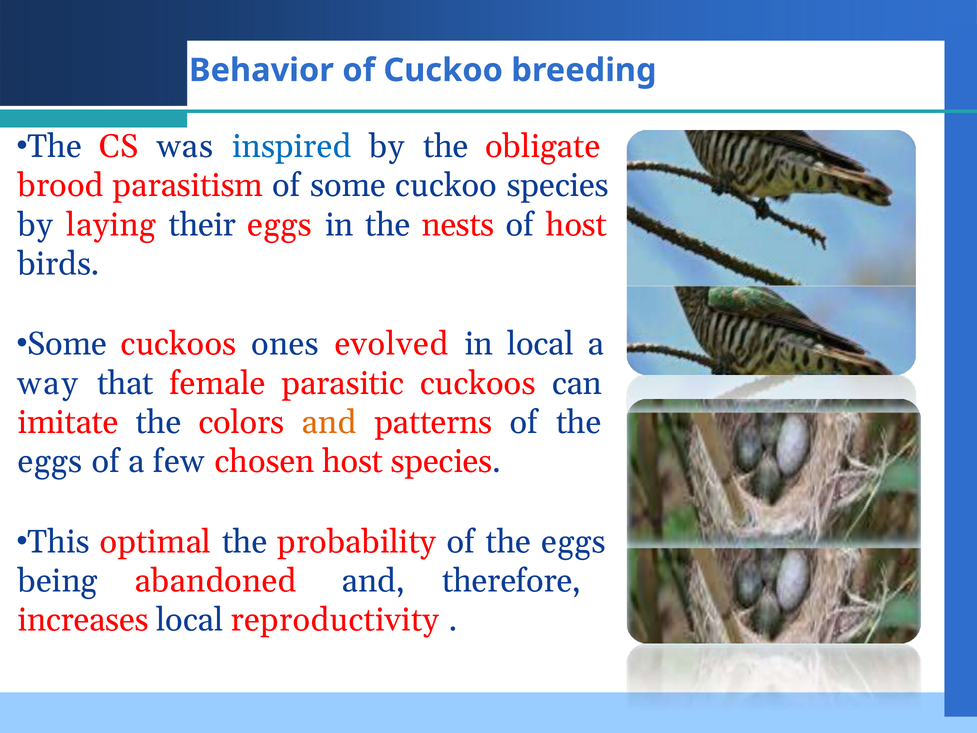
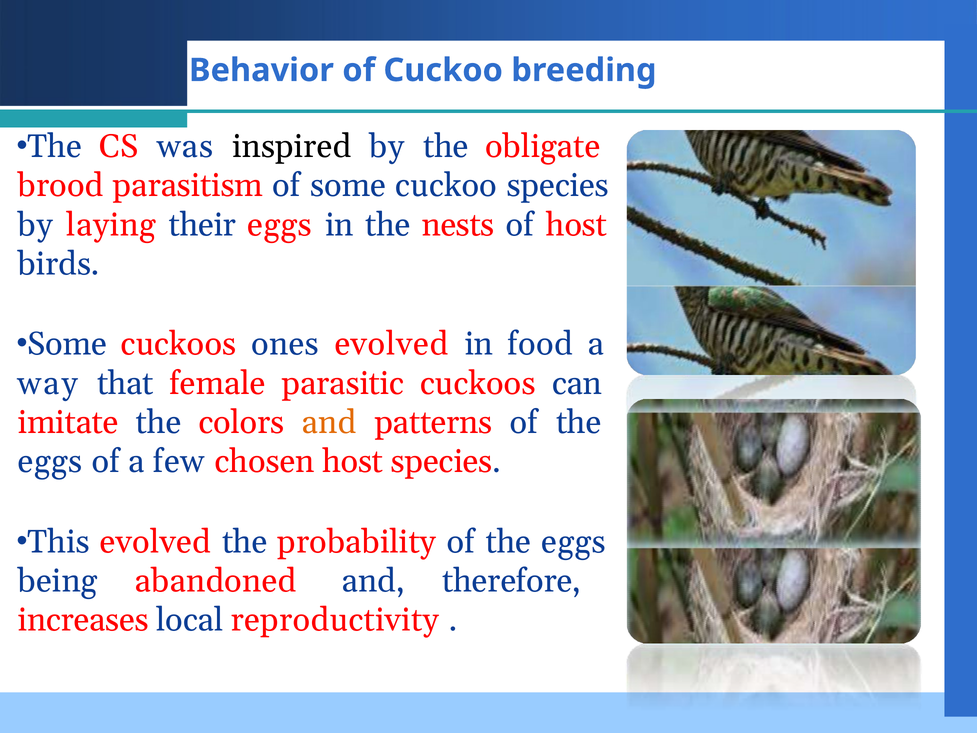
inspired colour: blue -> black
in local: local -> food
This optimal: optimal -> evolved
